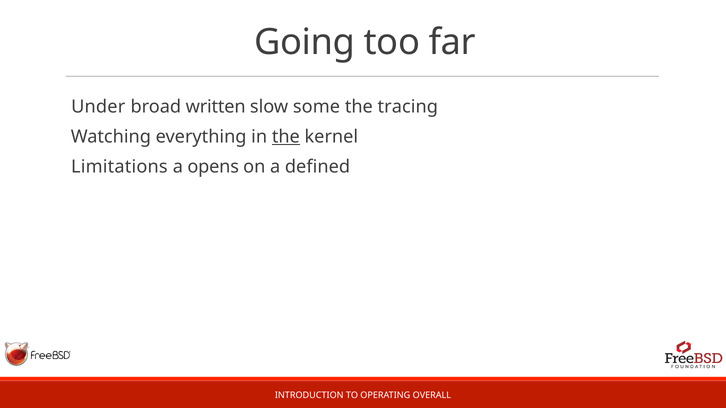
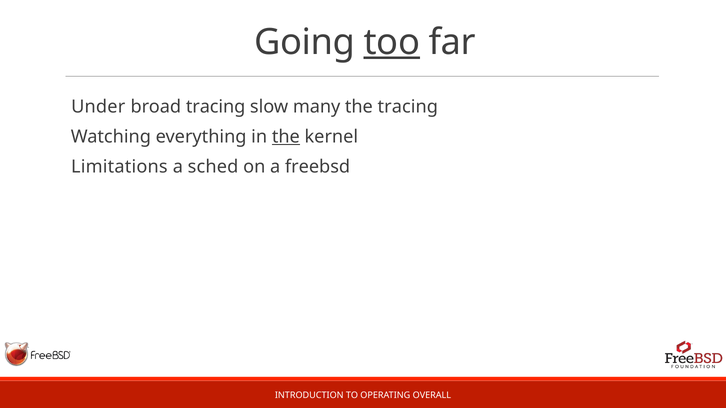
too underline: none -> present
broad written: written -> tracing
some: some -> many
opens: opens -> sched
defined: defined -> freebsd
